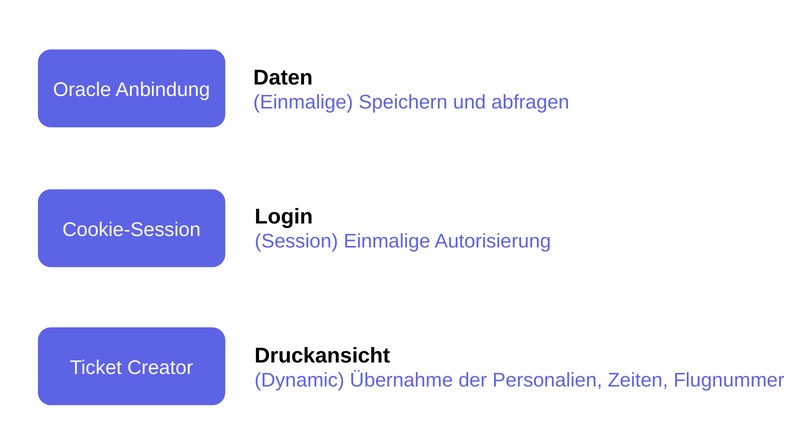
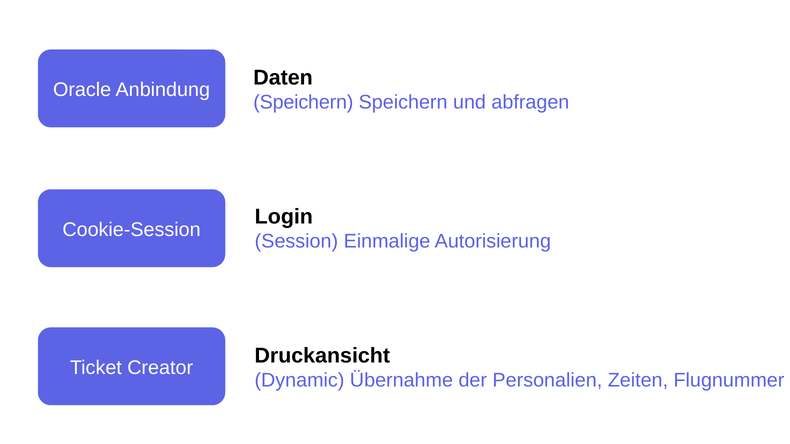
Einmalige at (303, 102): Einmalige -> Speichern
